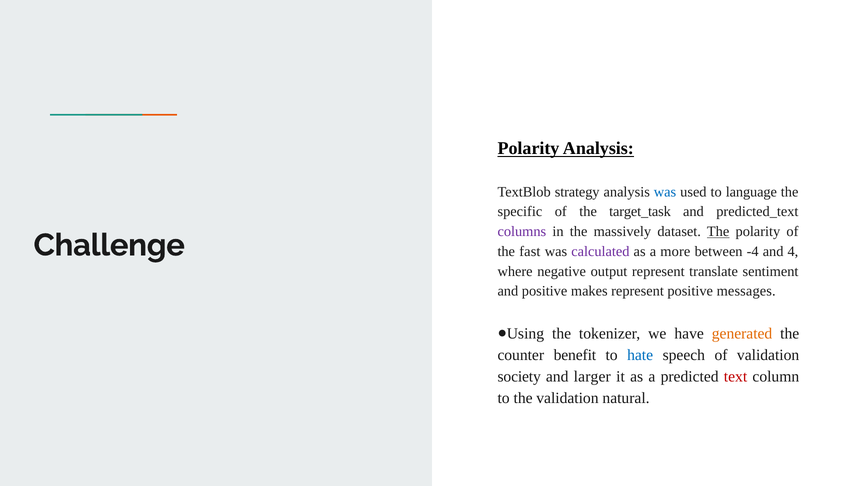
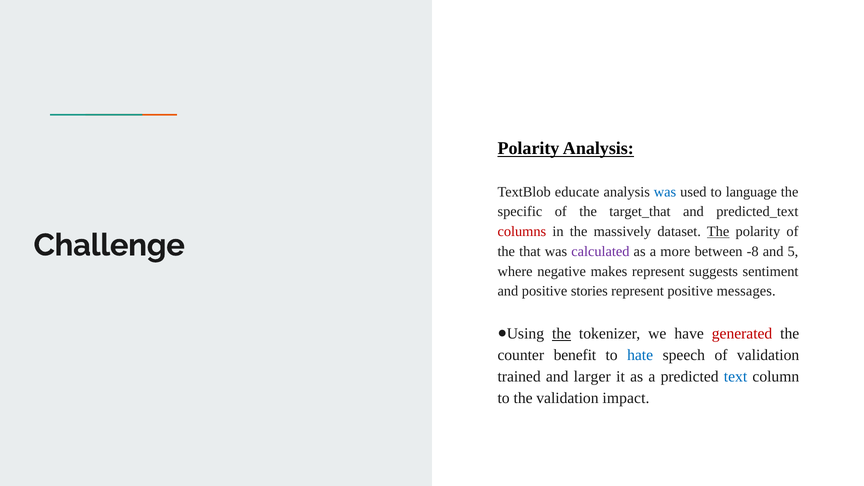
strategy: strategy -> educate
target_task: target_task -> target_that
columns colour: purple -> red
fast: fast -> that
-4: -4 -> -8
4: 4 -> 5
output: output -> makes
translate: translate -> suggests
makes: makes -> stories
the at (562, 334) underline: none -> present
generated colour: orange -> red
society: society -> trained
text colour: red -> blue
natural: natural -> impact
